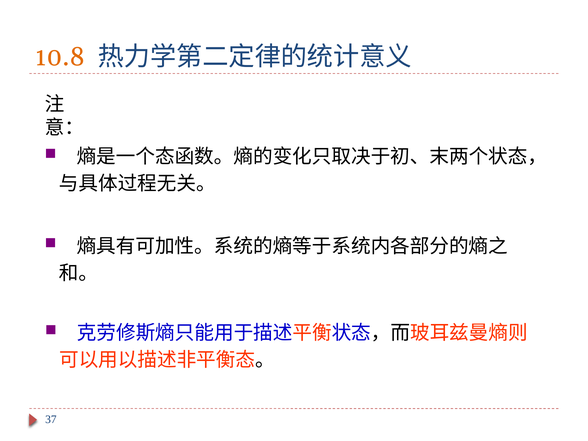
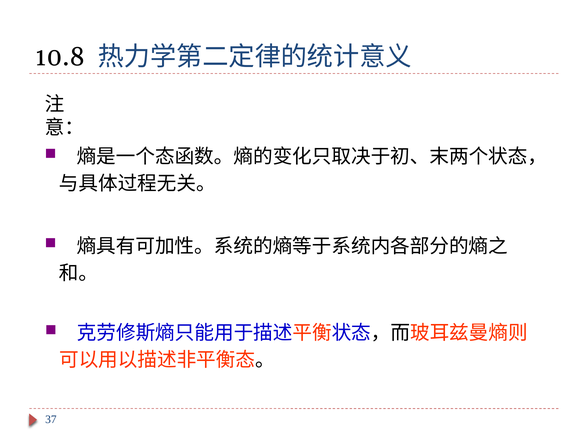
10.8 colour: orange -> black
